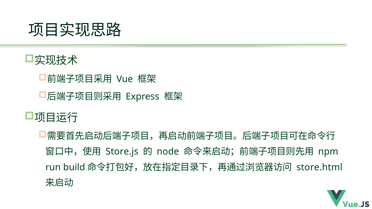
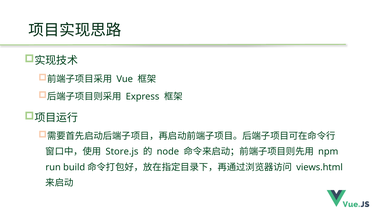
store.html: store.html -> views.html
